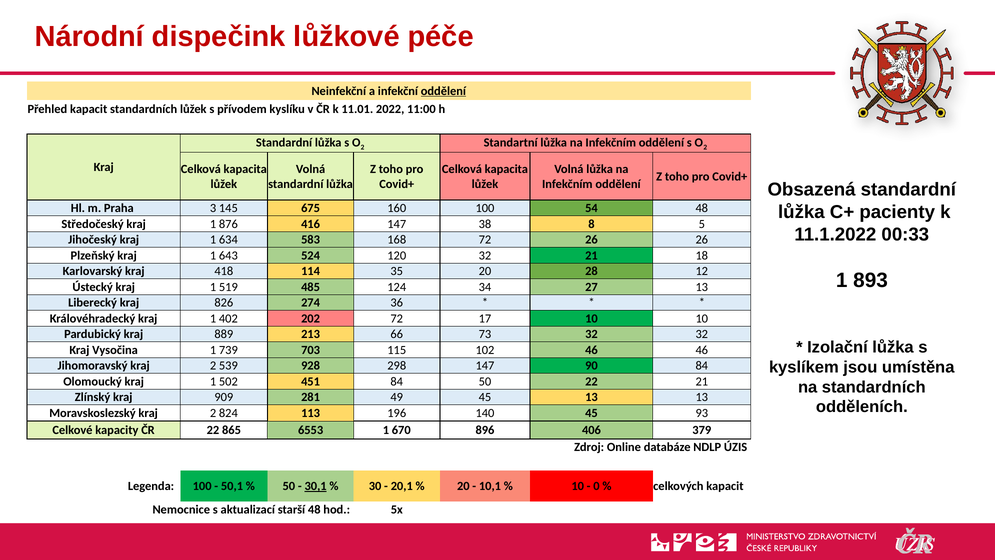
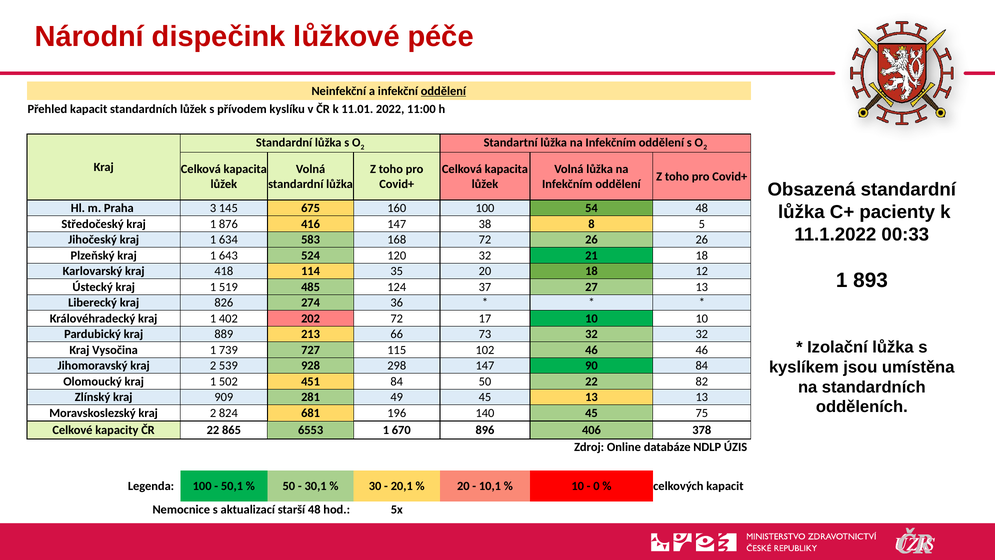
20 28: 28 -> 18
34: 34 -> 37
703: 703 -> 727
22 21: 21 -> 82
113: 113 -> 681
93: 93 -> 75
379: 379 -> 378
30,1 underline: present -> none
